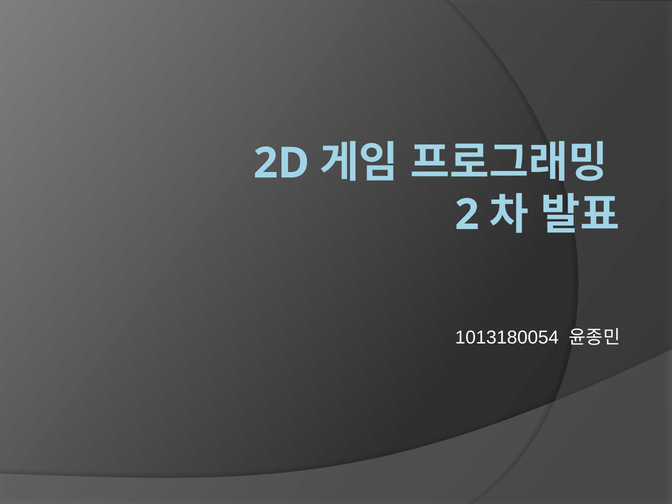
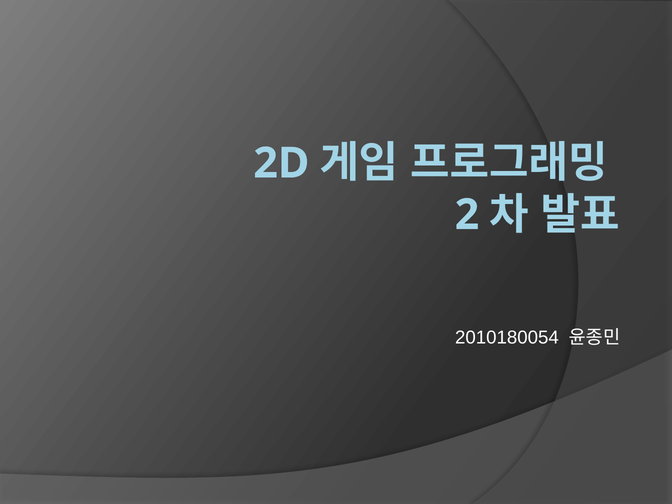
1013180054: 1013180054 -> 2010180054
